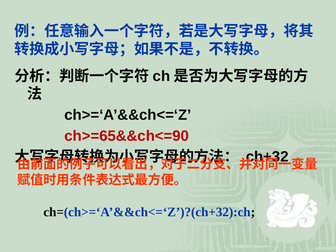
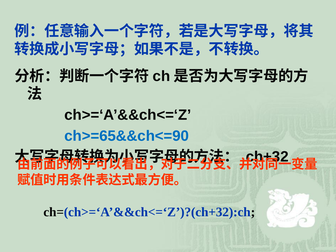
ch>=65&&ch<=90 colour: red -> blue
